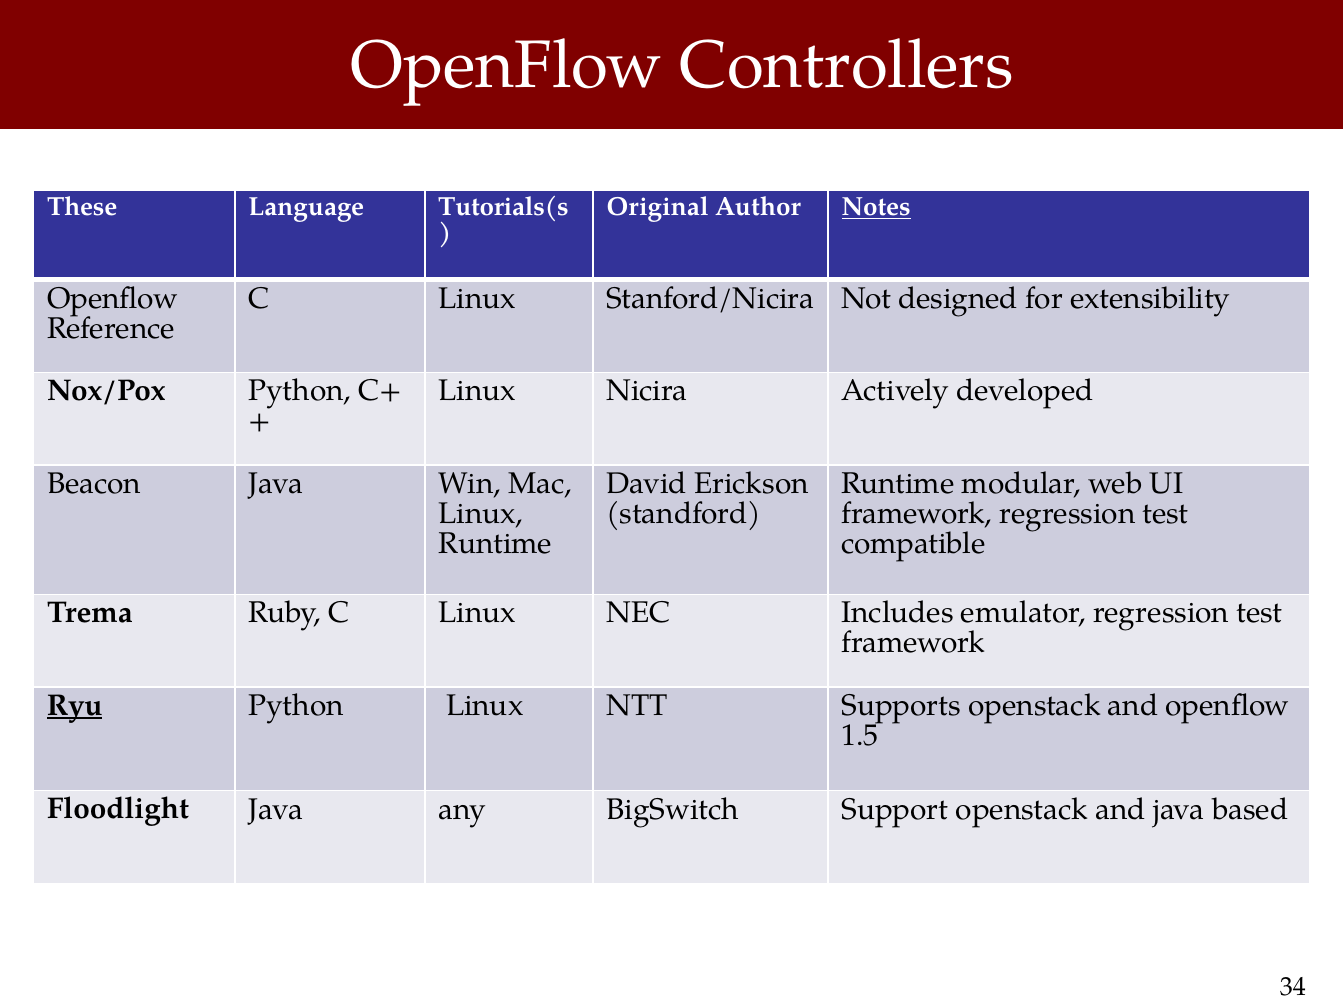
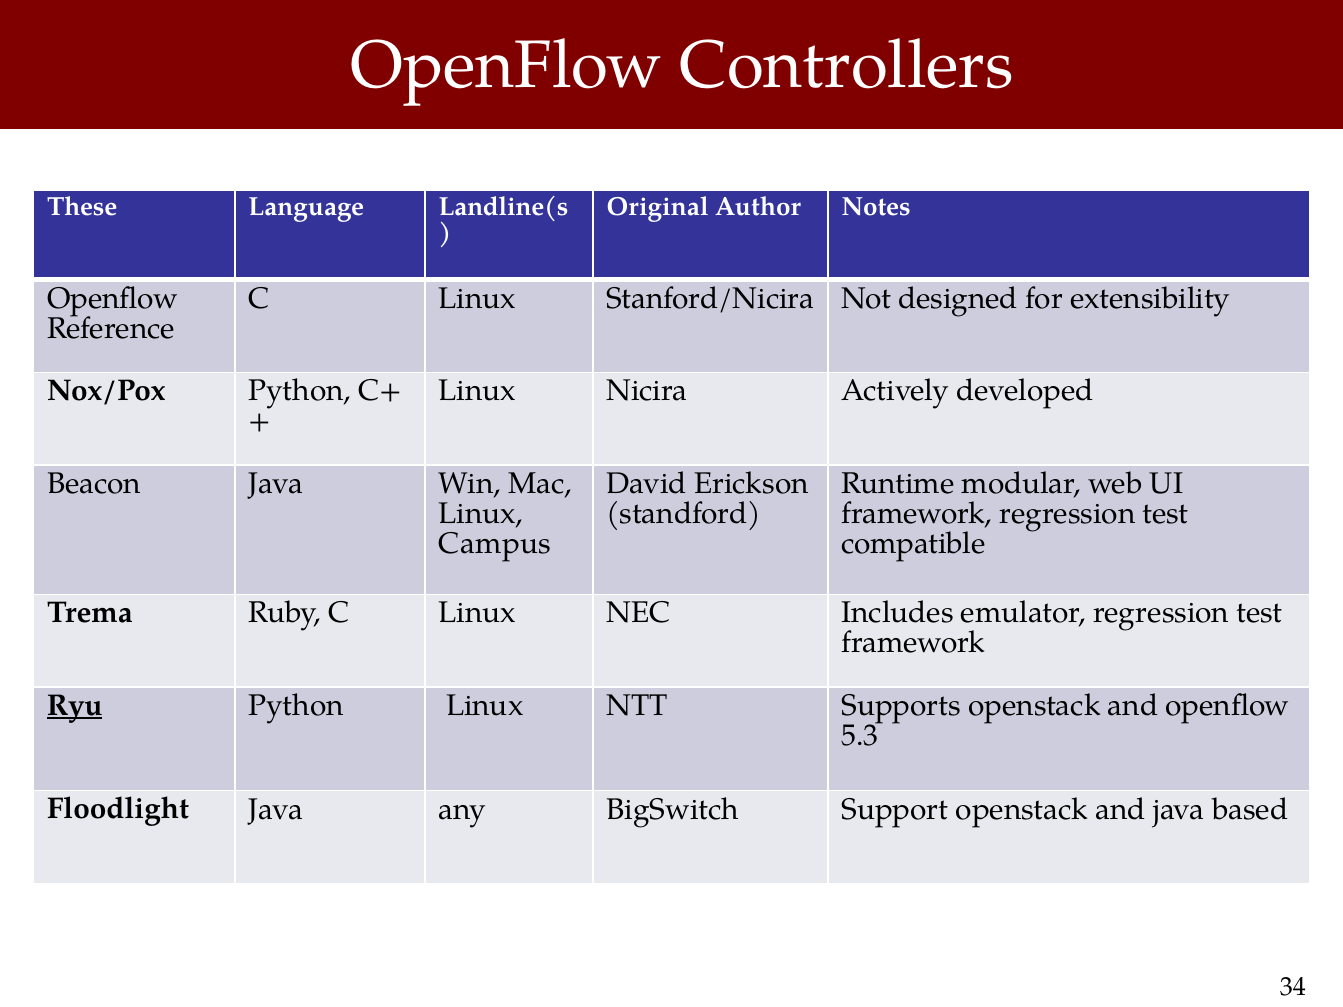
Tutorials(s: Tutorials(s -> Landline(s
Notes underline: present -> none
Runtime at (495, 544): Runtime -> Campus
1.5: 1.5 -> 5.3
